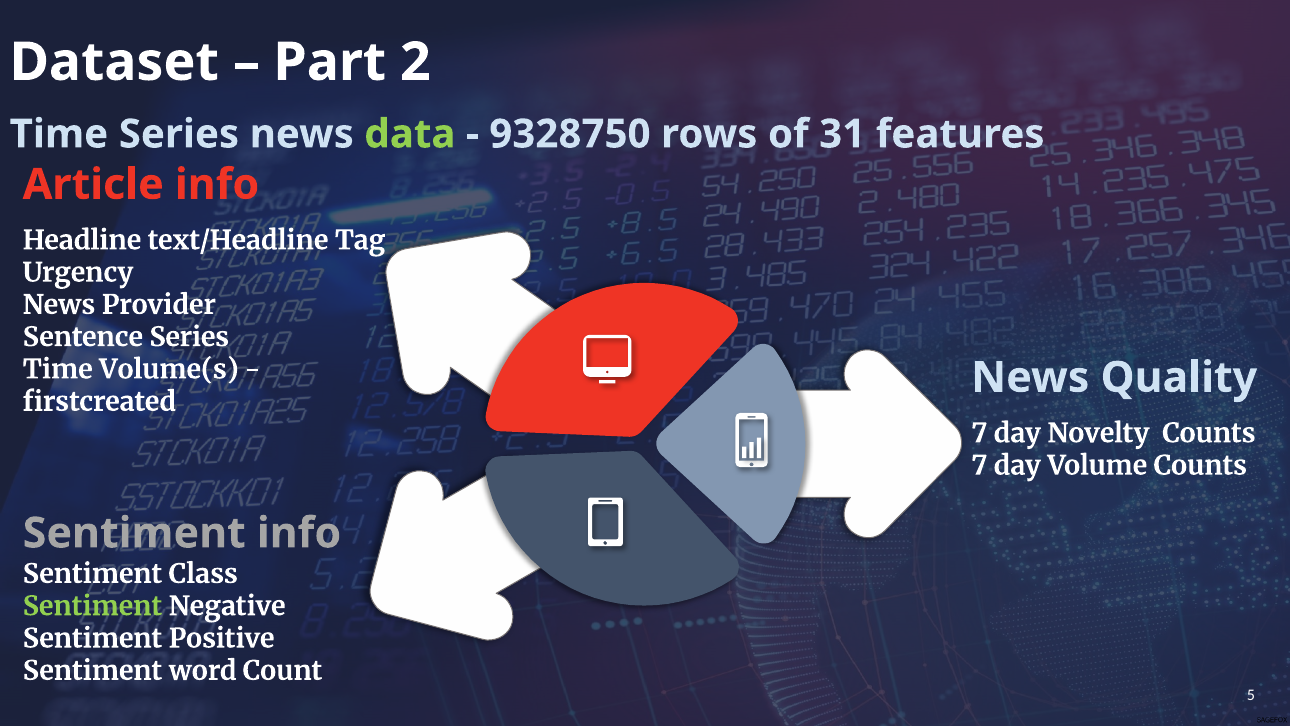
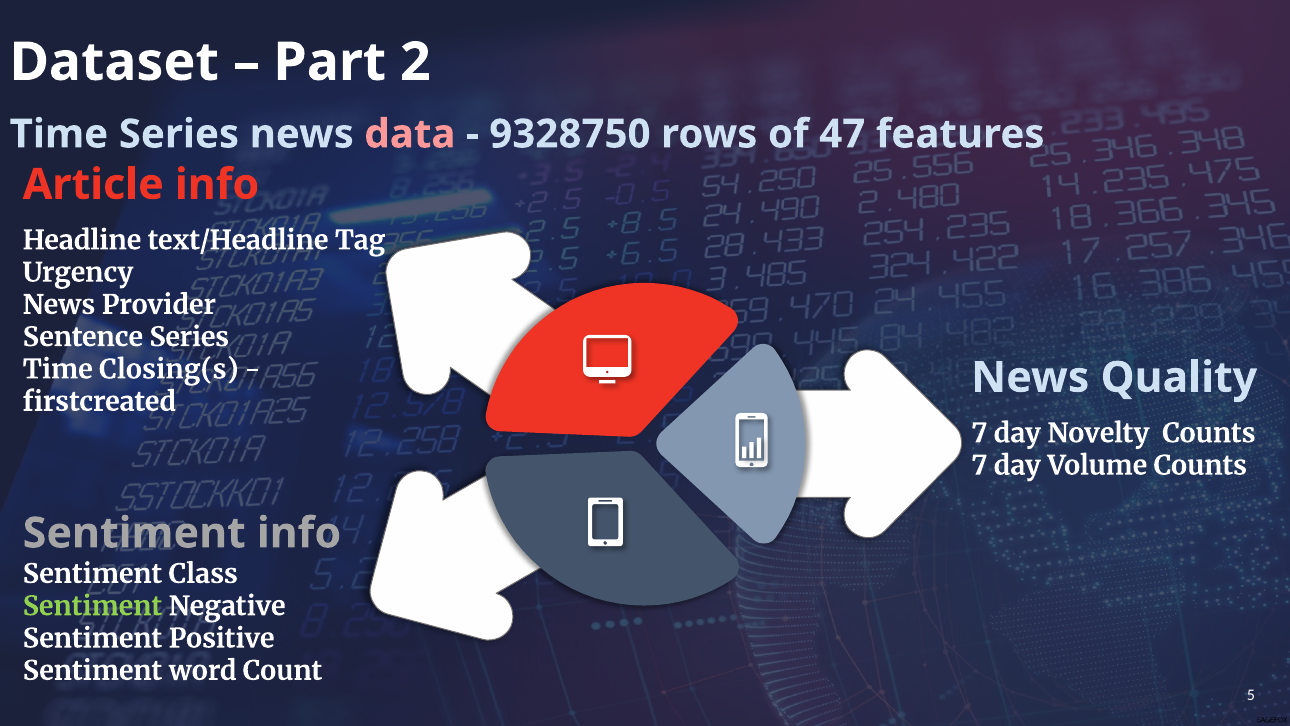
data colour: light green -> pink
31: 31 -> 47
Volume(s: Volume(s -> Closing(s
